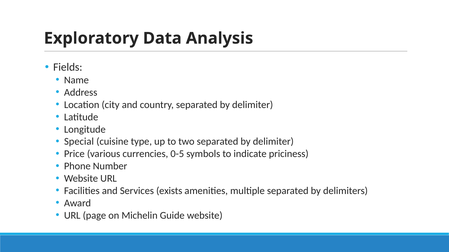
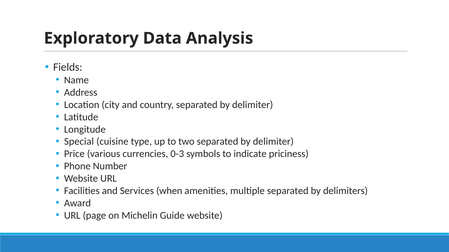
0-5: 0-5 -> 0-3
exists: exists -> when
